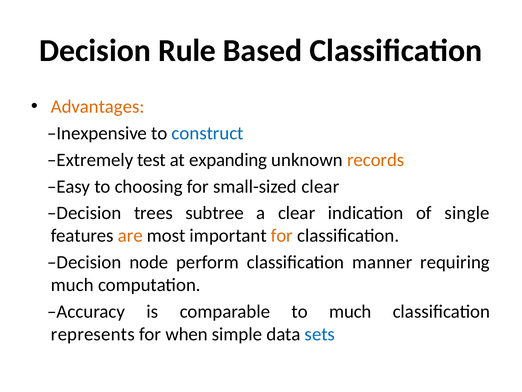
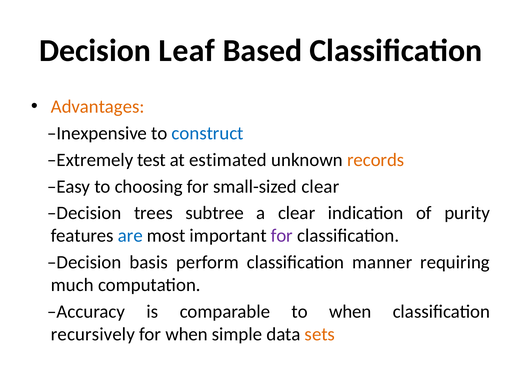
Rule: Rule -> Leaf
expanding: expanding -> estimated
single: single -> purity
are colour: orange -> blue
for at (282, 235) colour: orange -> purple
node: node -> basis
to much: much -> when
represents: represents -> recursively
sets colour: blue -> orange
